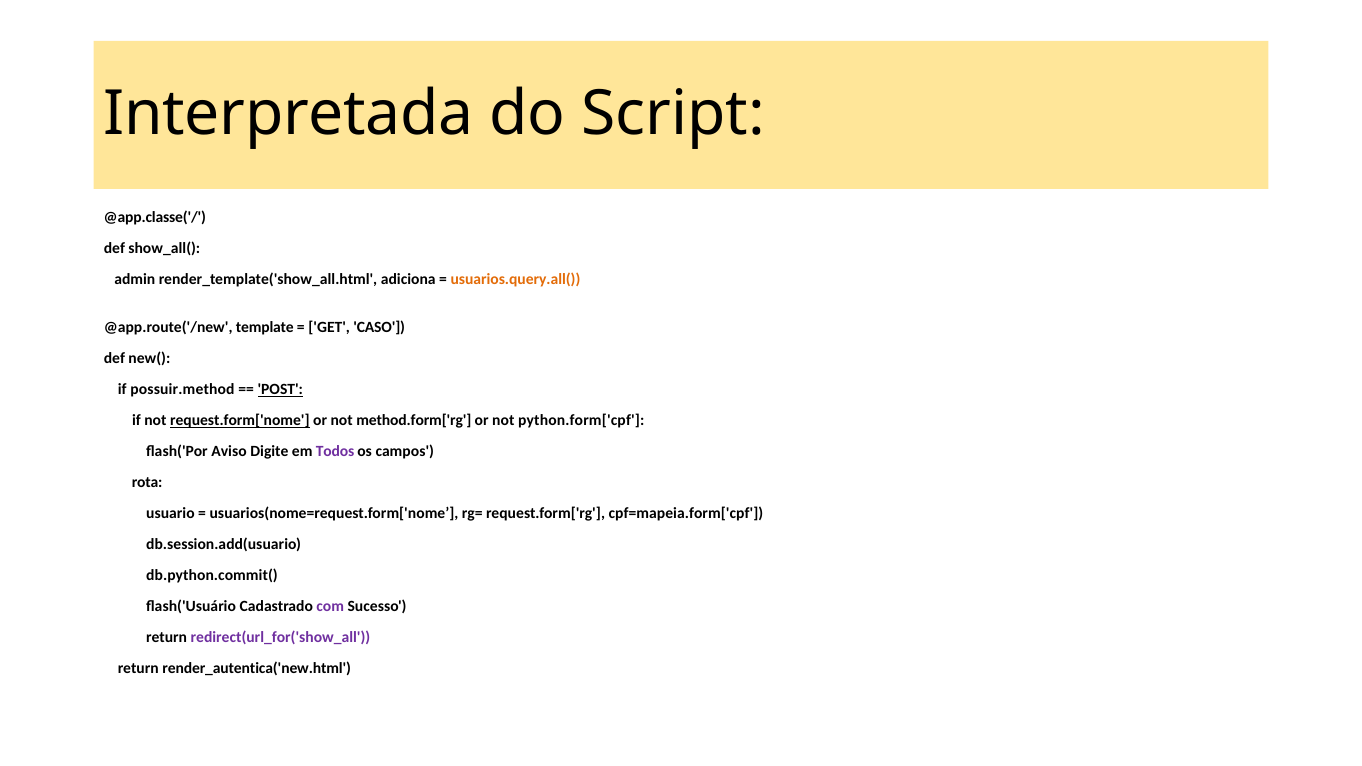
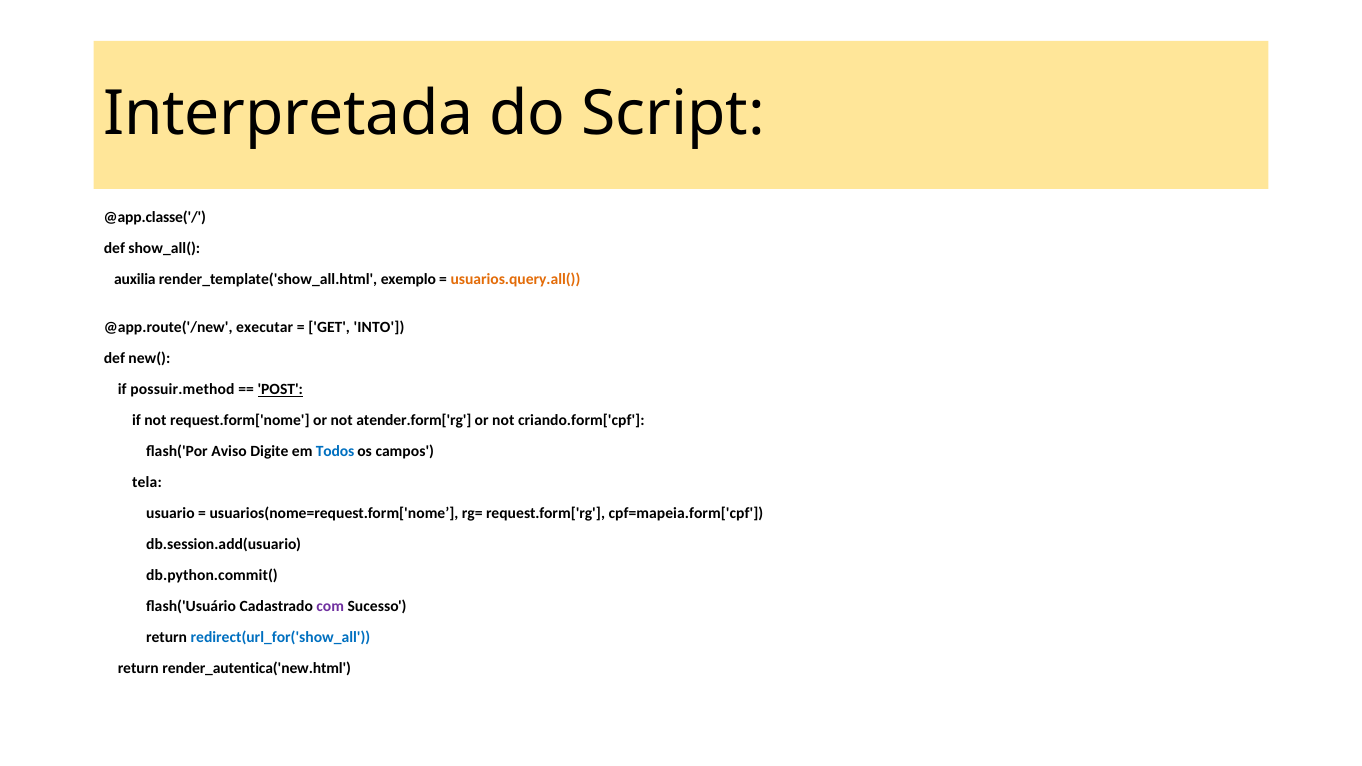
admin: admin -> auxilia
adiciona: adiciona -> exemplo
template: template -> executar
CASO: CASO -> INTO
request.form['nome underline: present -> none
method.form['rg: method.form['rg -> atender.form['rg
python.form['cpf: python.form['cpf -> criando.form['cpf
Todos colour: purple -> blue
rota: rota -> tela
redirect(url_for('show_all colour: purple -> blue
